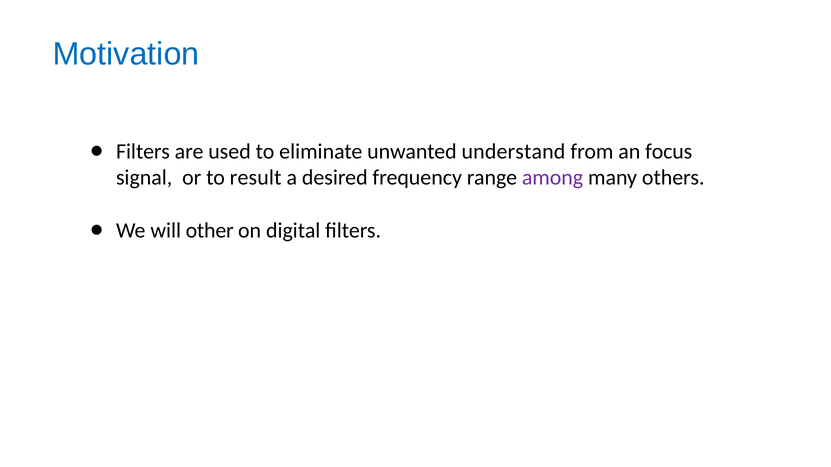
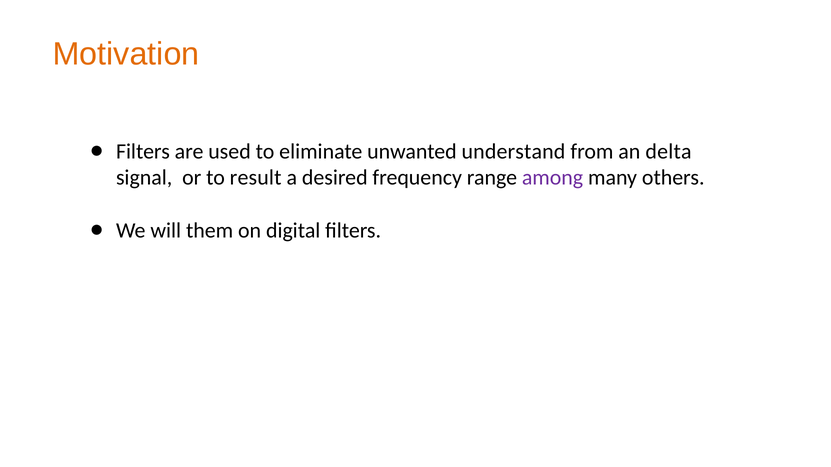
Motivation colour: blue -> orange
focus: focus -> delta
other: other -> them
